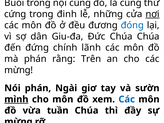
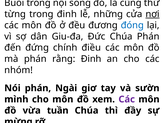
cùng: cùng -> song
cứng: cứng -> từng
Chúa Chúa: Chúa -> Phán
lãnh: lãnh -> điều
rằng Trên: Trên -> Đinh
mừng at (19, 70): mừng -> nhóm
mình underline: present -> none
Các at (127, 99) colour: blue -> purple
